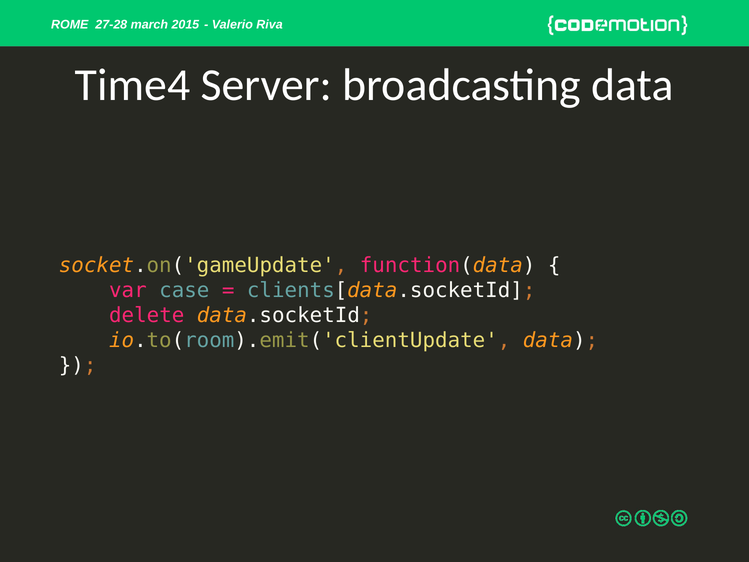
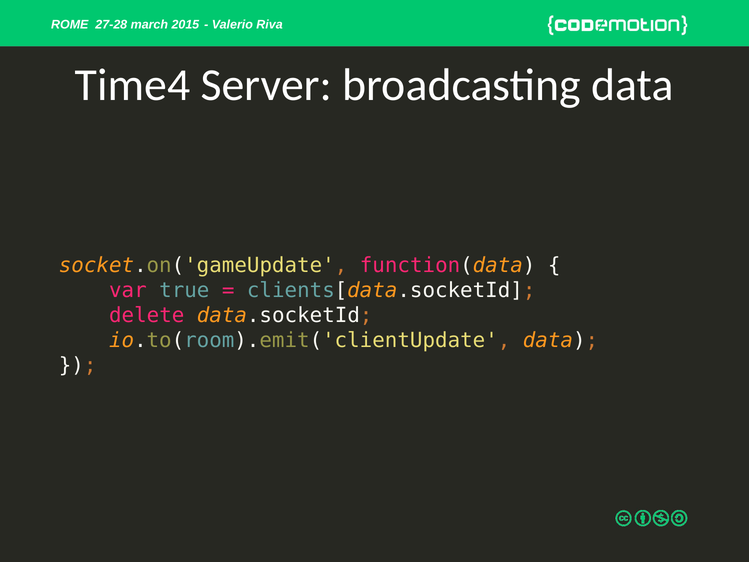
case: case -> true
